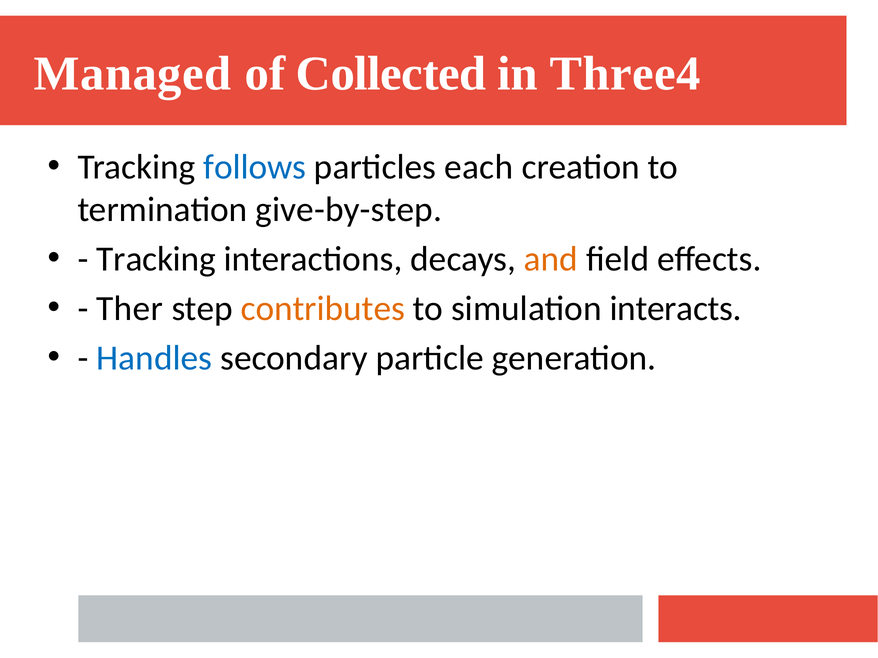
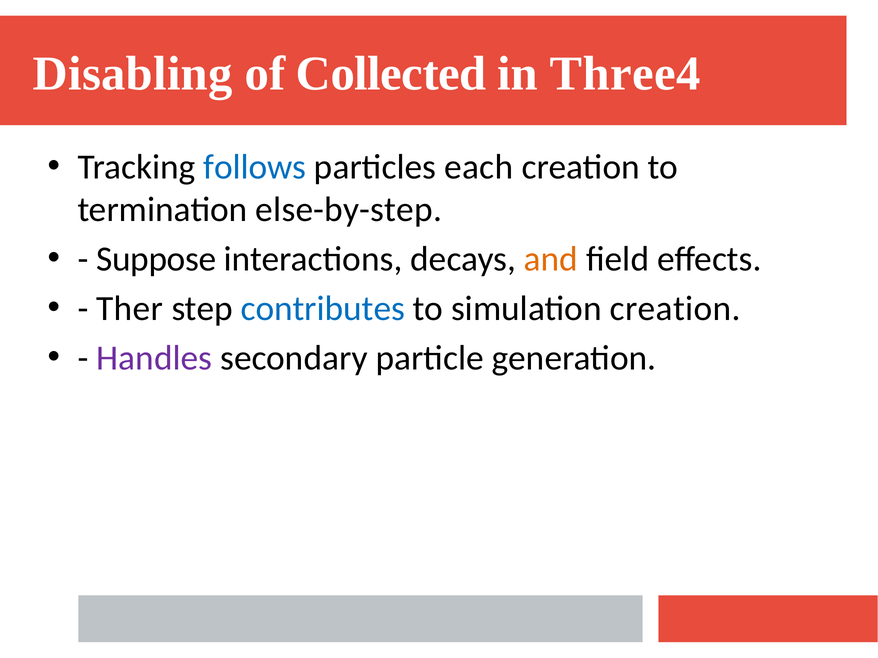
Managed: Managed -> Disabling
give-by-step: give-by-step -> else-by-step
Tracking at (156, 259): Tracking -> Suppose
contributes colour: orange -> blue
simulation interacts: interacts -> creation
Handles colour: blue -> purple
